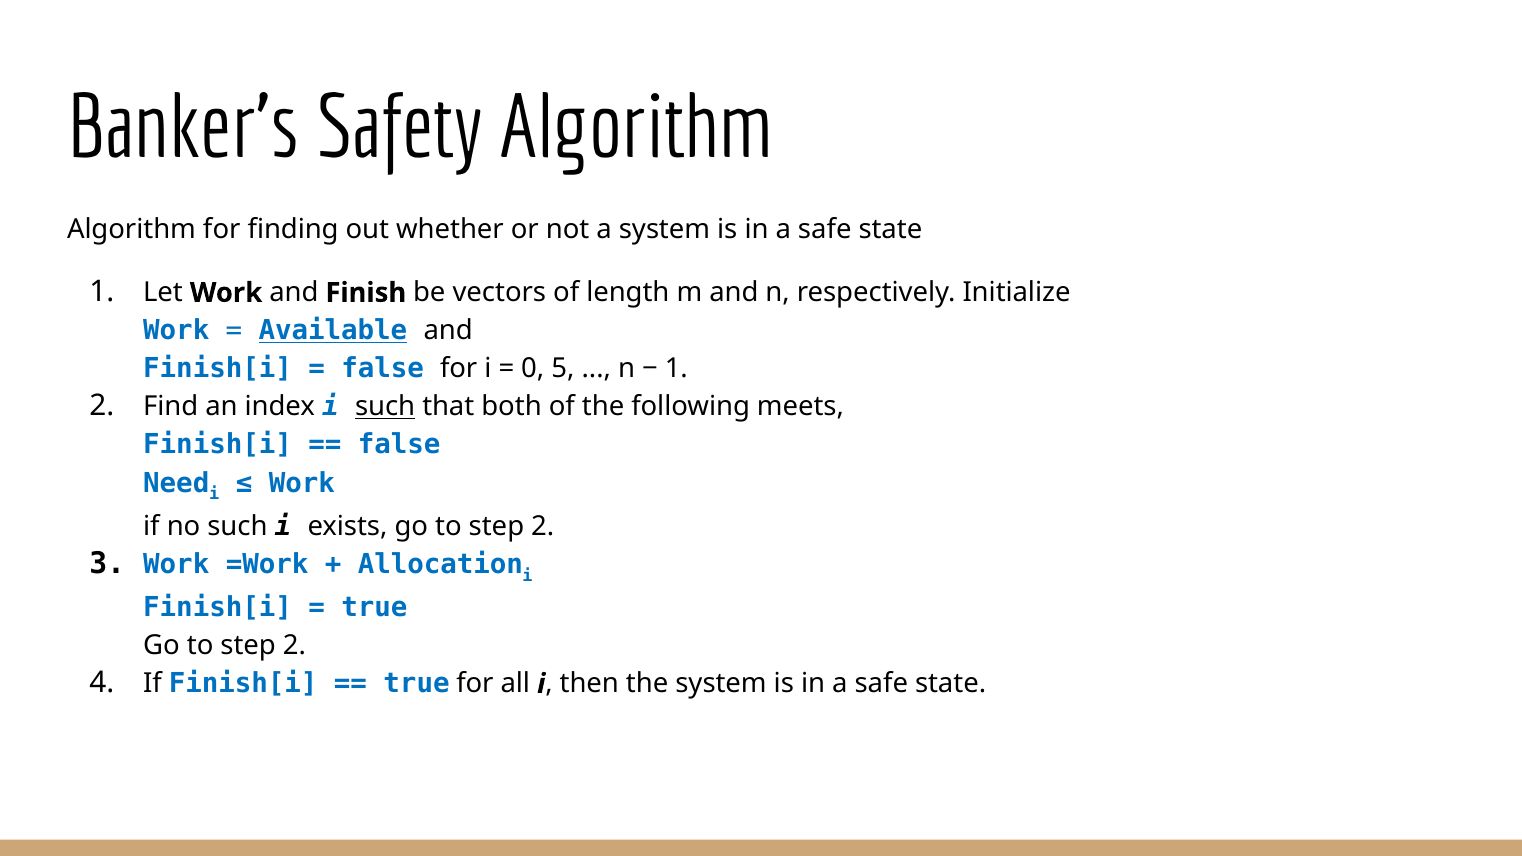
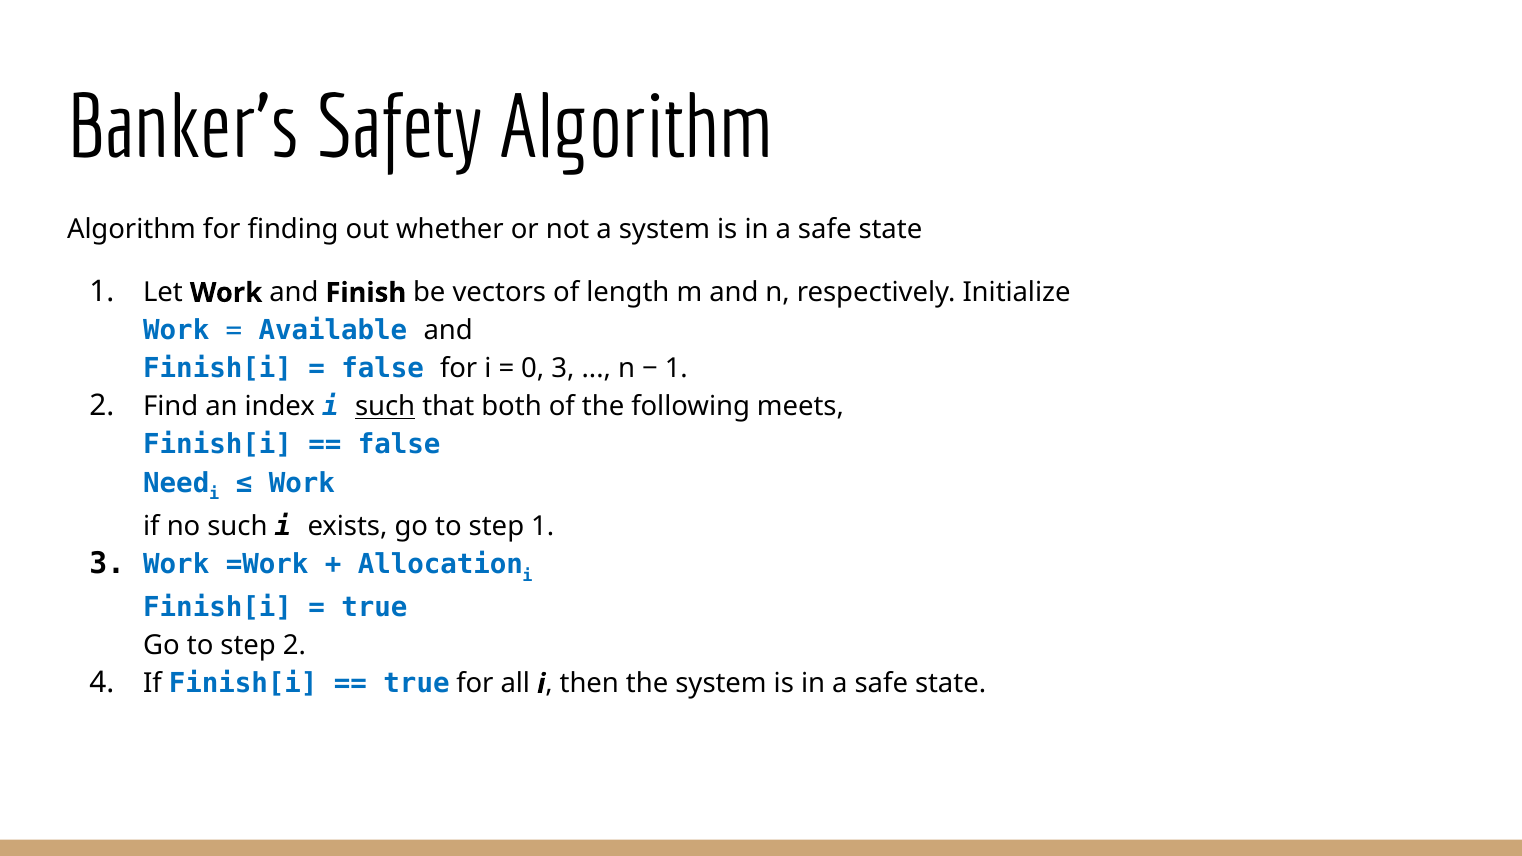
Available underline: present -> none
0 5: 5 -> 3
2 at (543, 526): 2 -> 1
